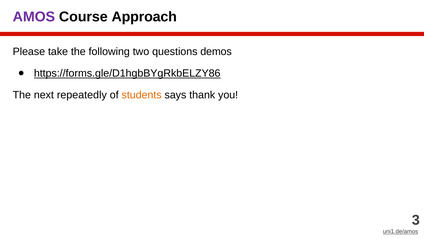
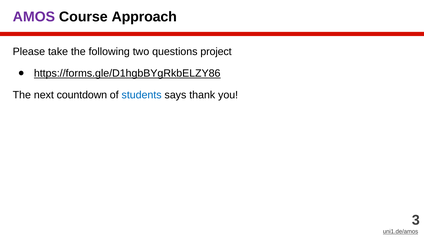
demos: demos -> project
repeatedly: repeatedly -> countdown
students colour: orange -> blue
